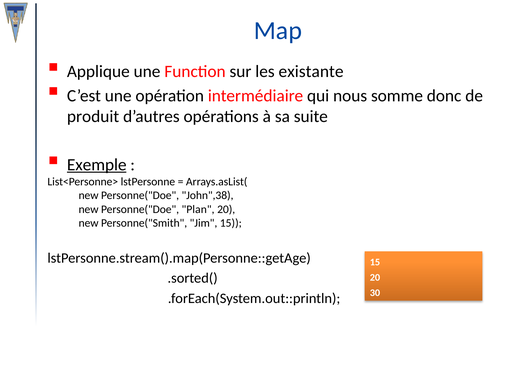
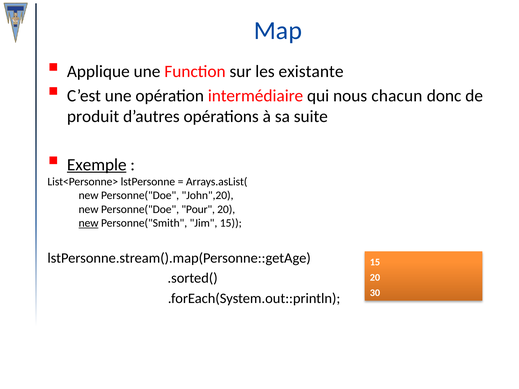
somme: somme -> chacun
John",38: John",38 -> John",20
Plan: Plan -> Pour
new at (89, 223) underline: none -> present
